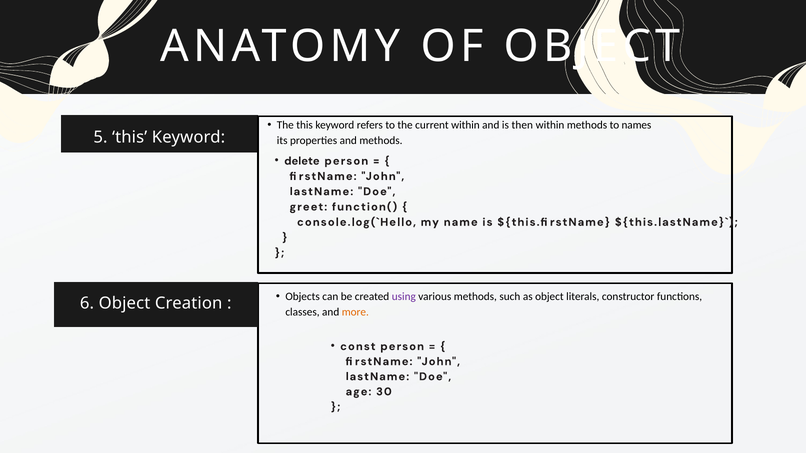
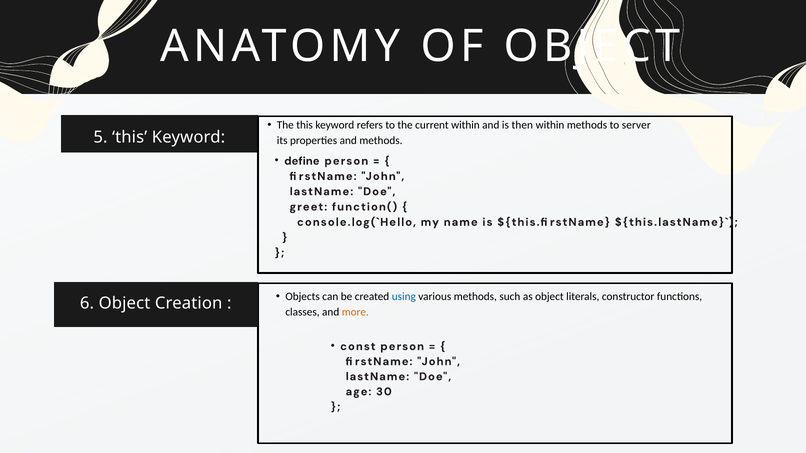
names: names -> server
delete: delete -> define
using colour: purple -> blue
